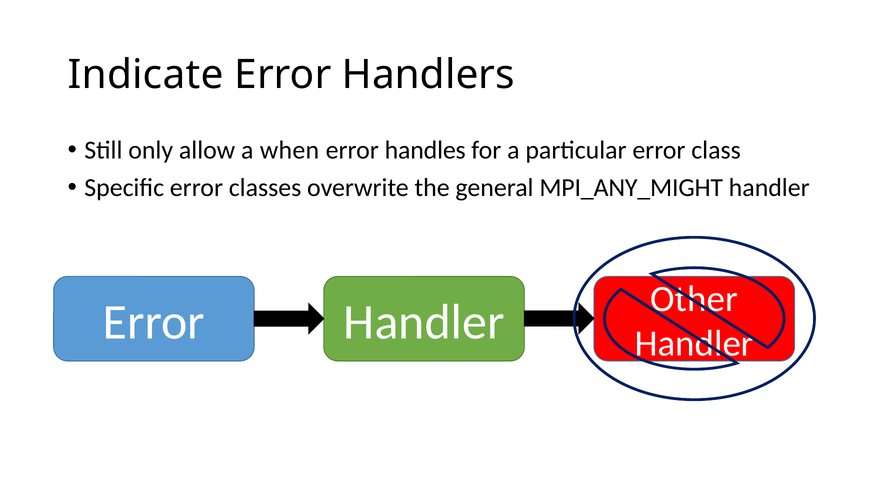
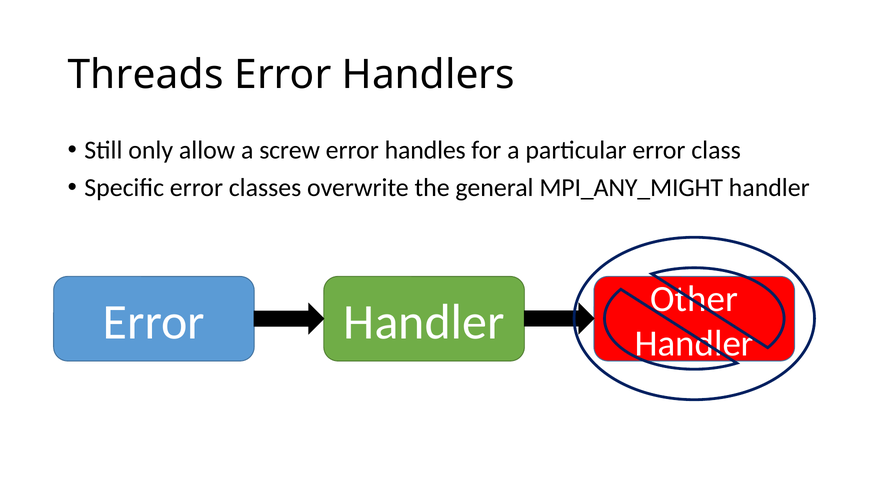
Indicate: Indicate -> Threads
when: when -> screw
